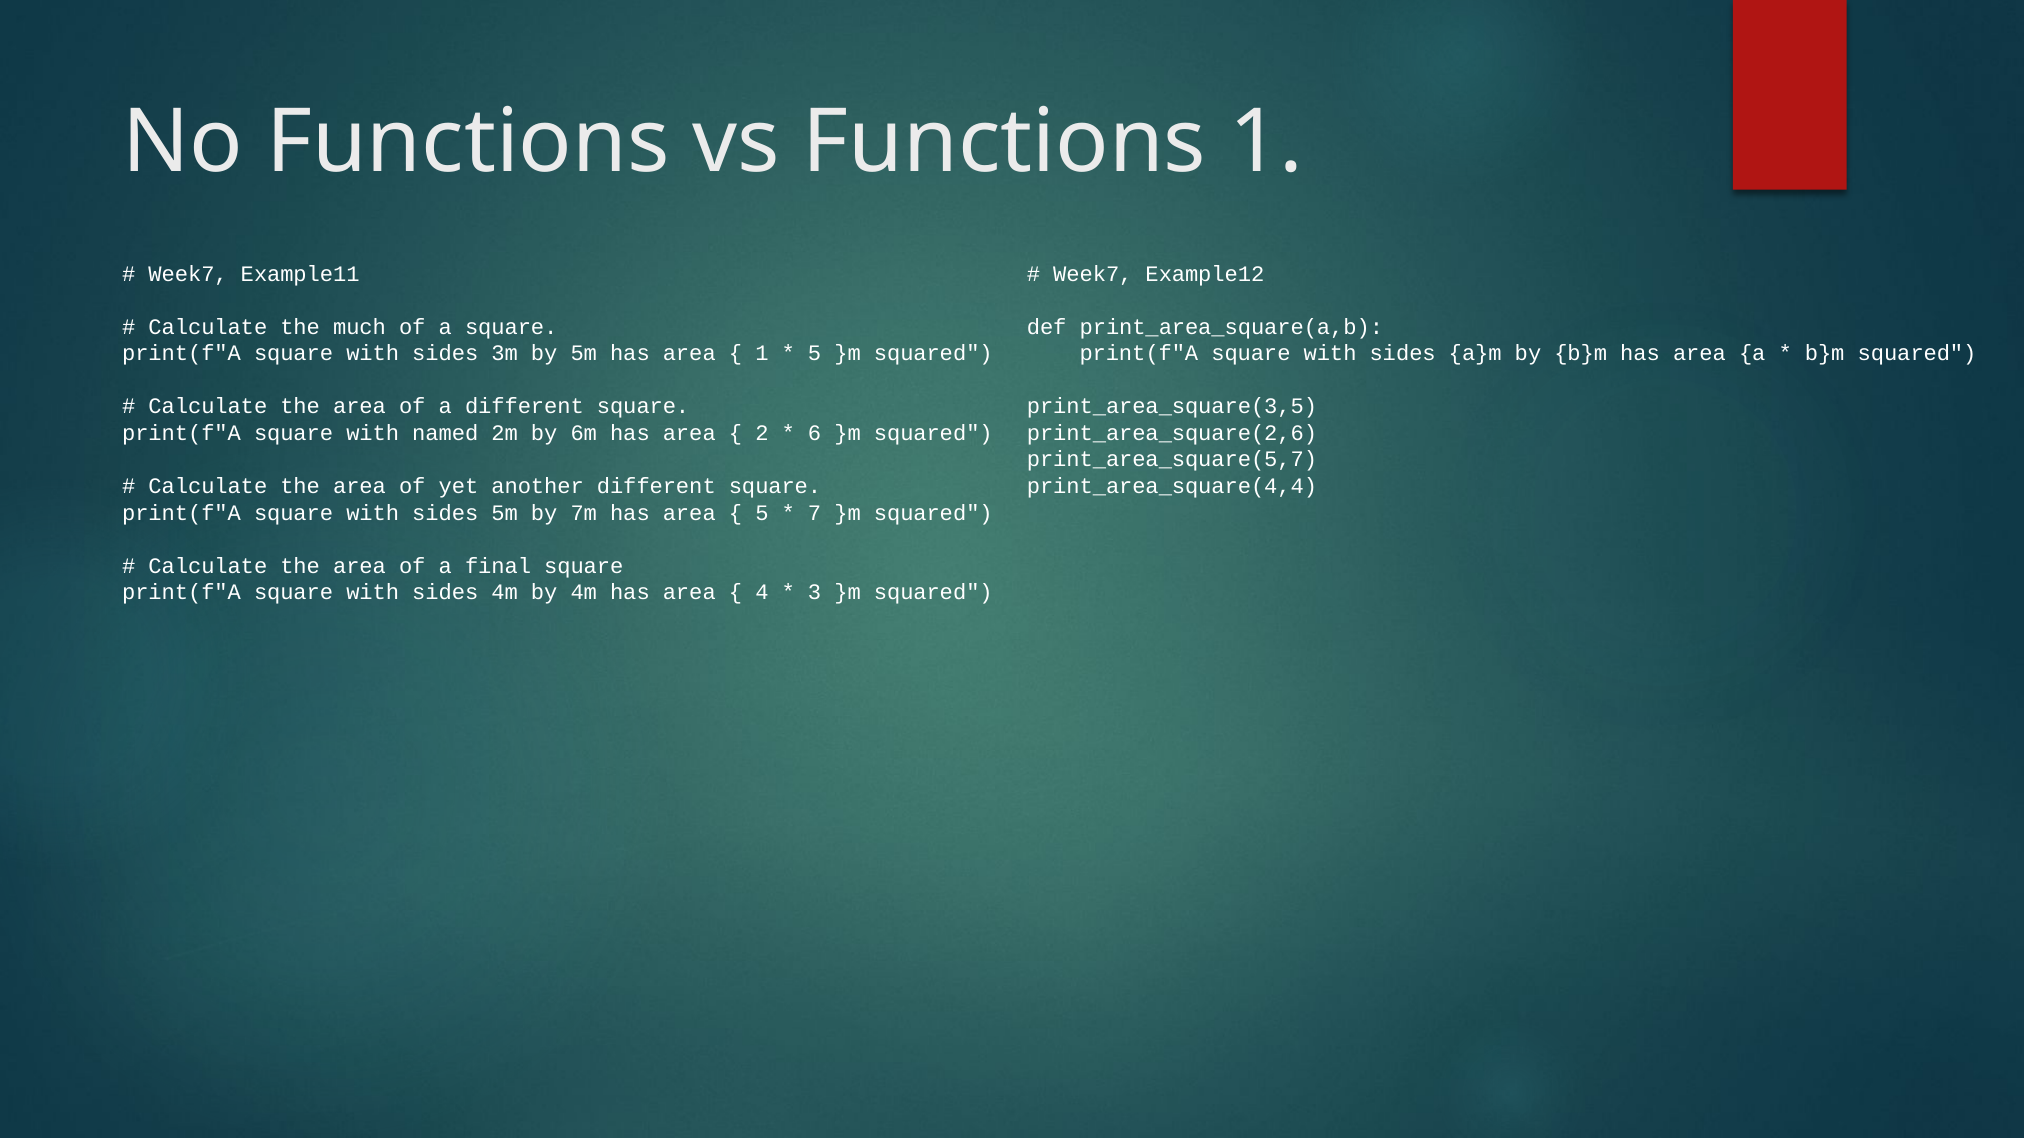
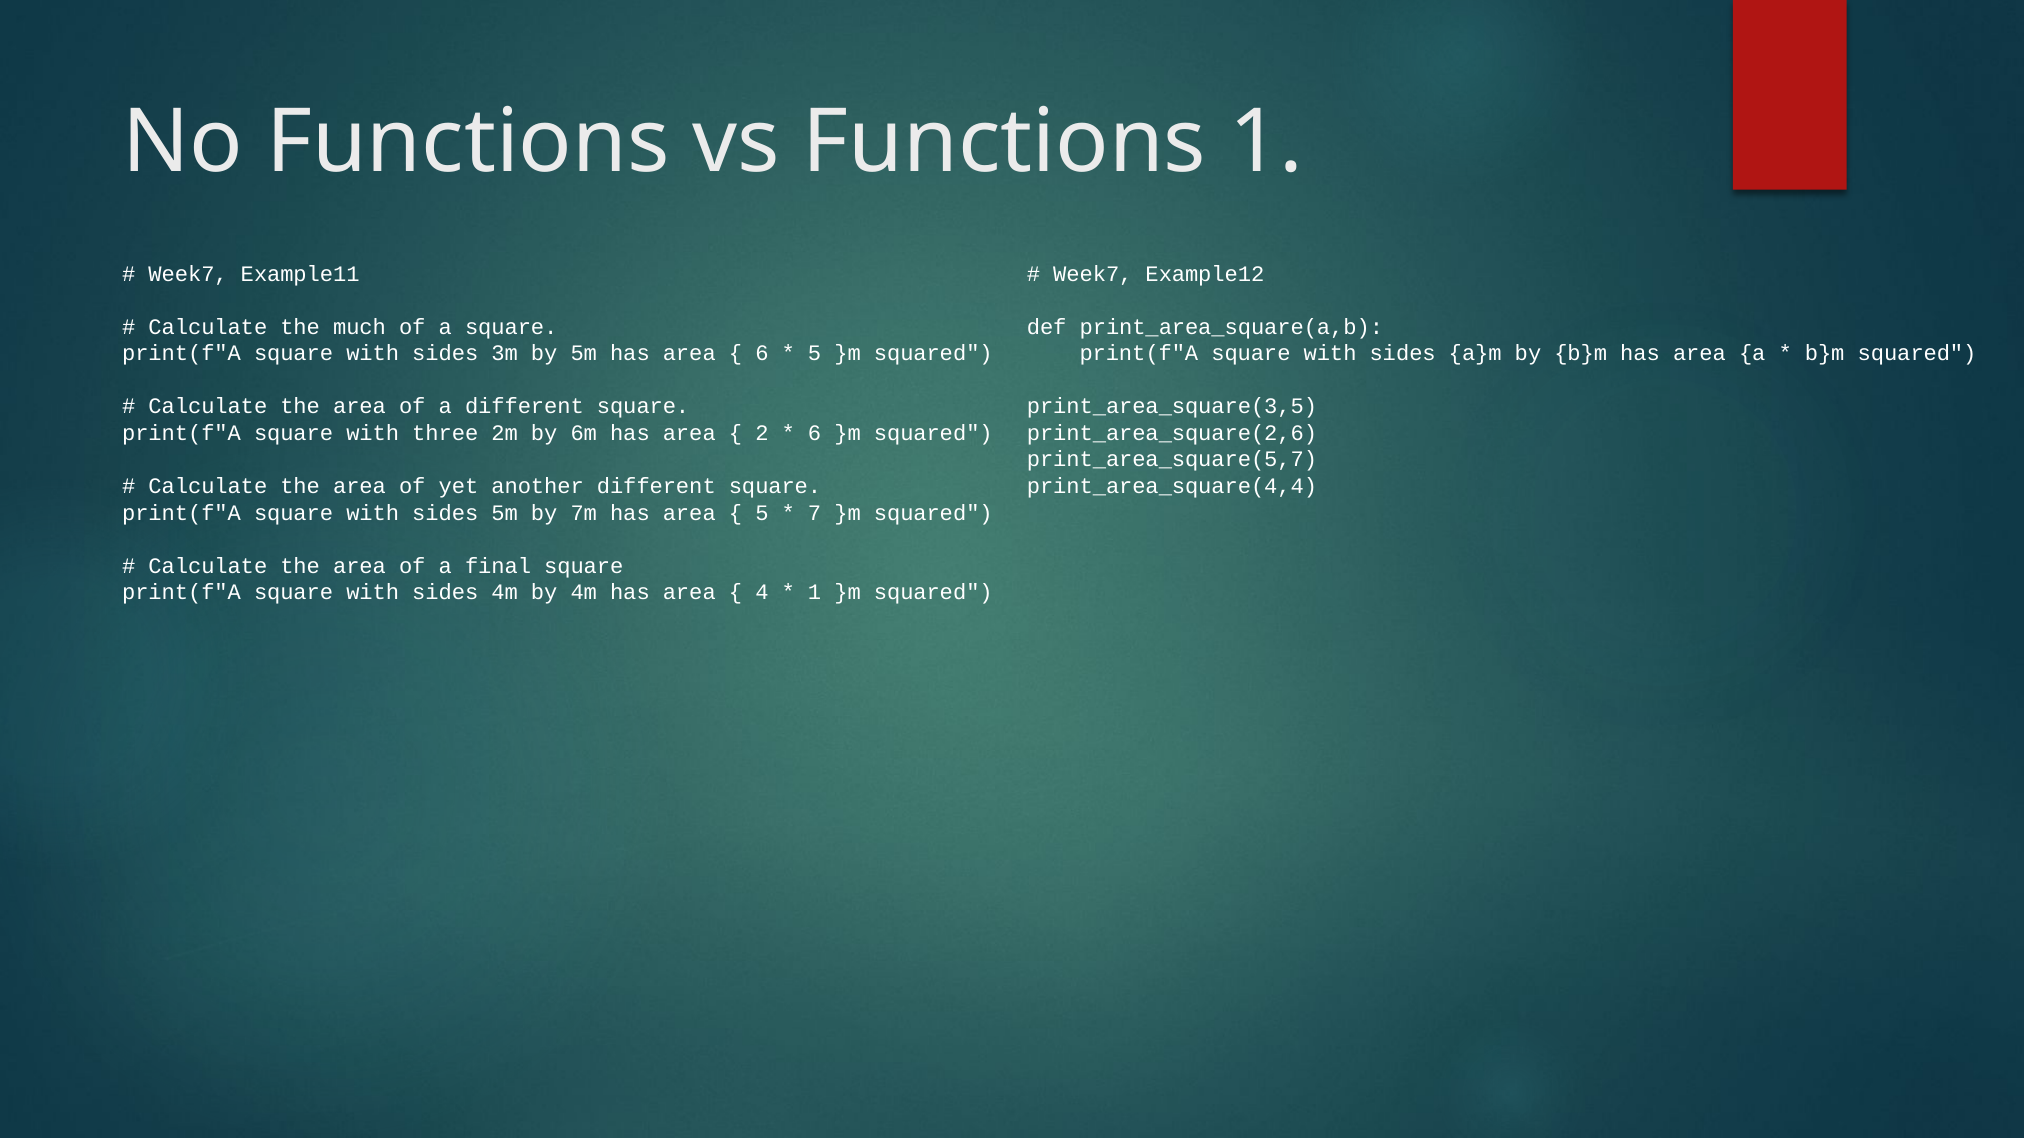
1 at (762, 354): 1 -> 6
named: named -> three
3 at (815, 593): 3 -> 1
